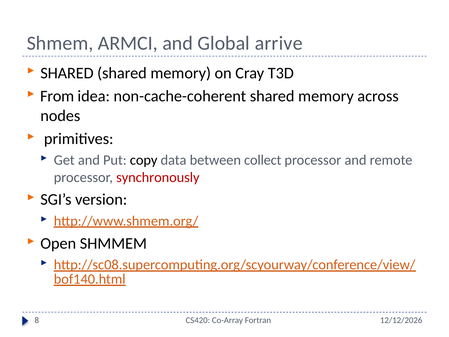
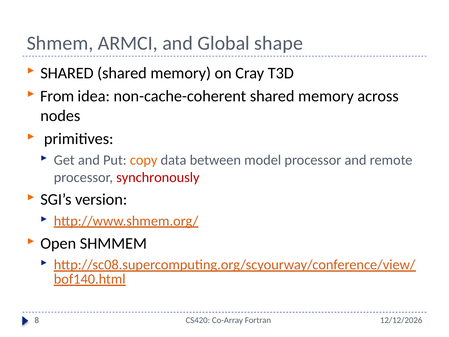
arrive: arrive -> shape
copy colour: black -> orange
collect: collect -> model
